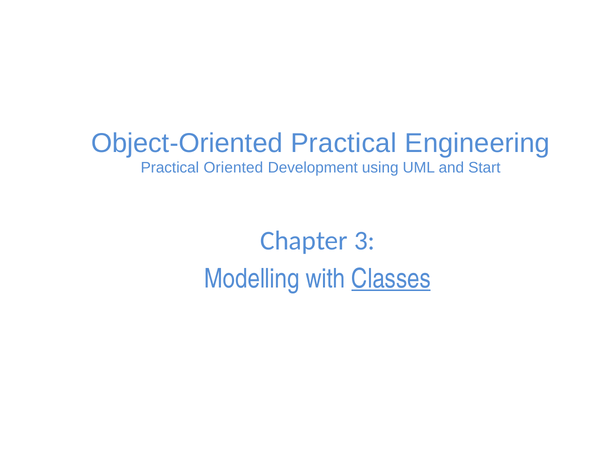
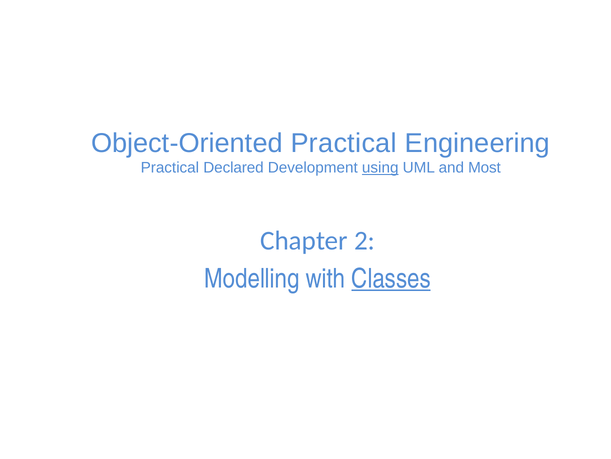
Oriented: Oriented -> Declared
using underline: none -> present
Start: Start -> Most
3: 3 -> 2
